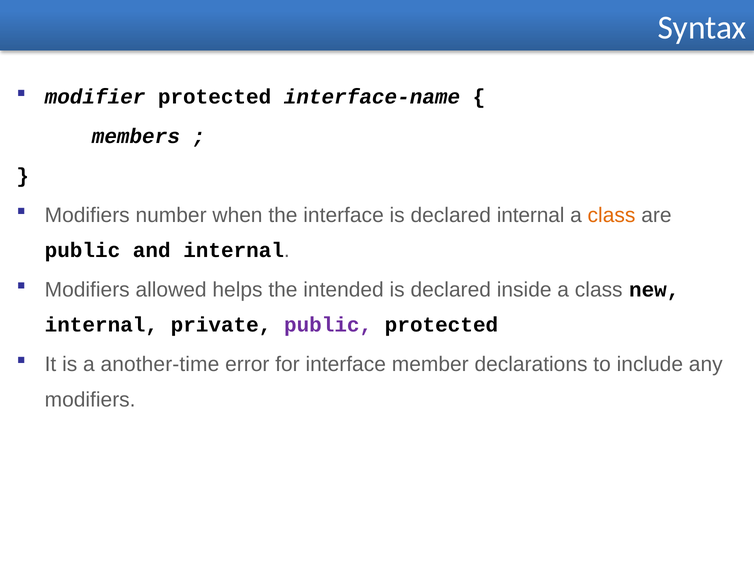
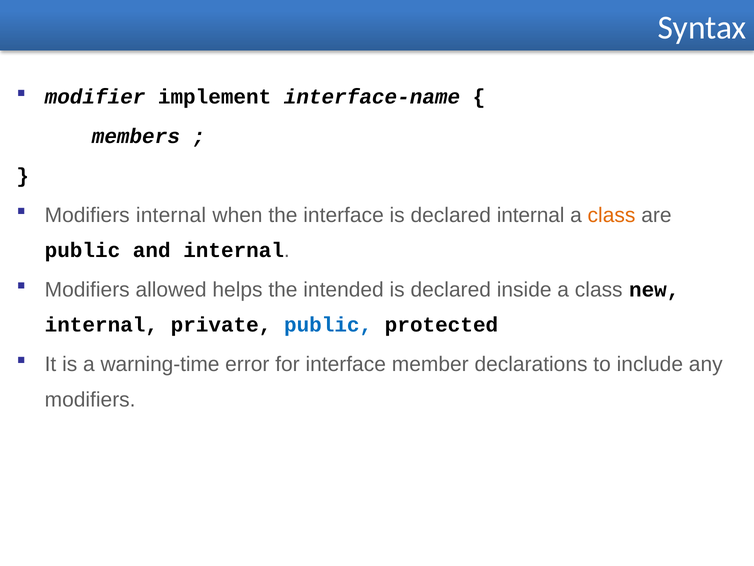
modifier protected: protected -> implement
Modifiers number: number -> internal
public at (328, 325) colour: purple -> blue
another-time: another-time -> warning-time
